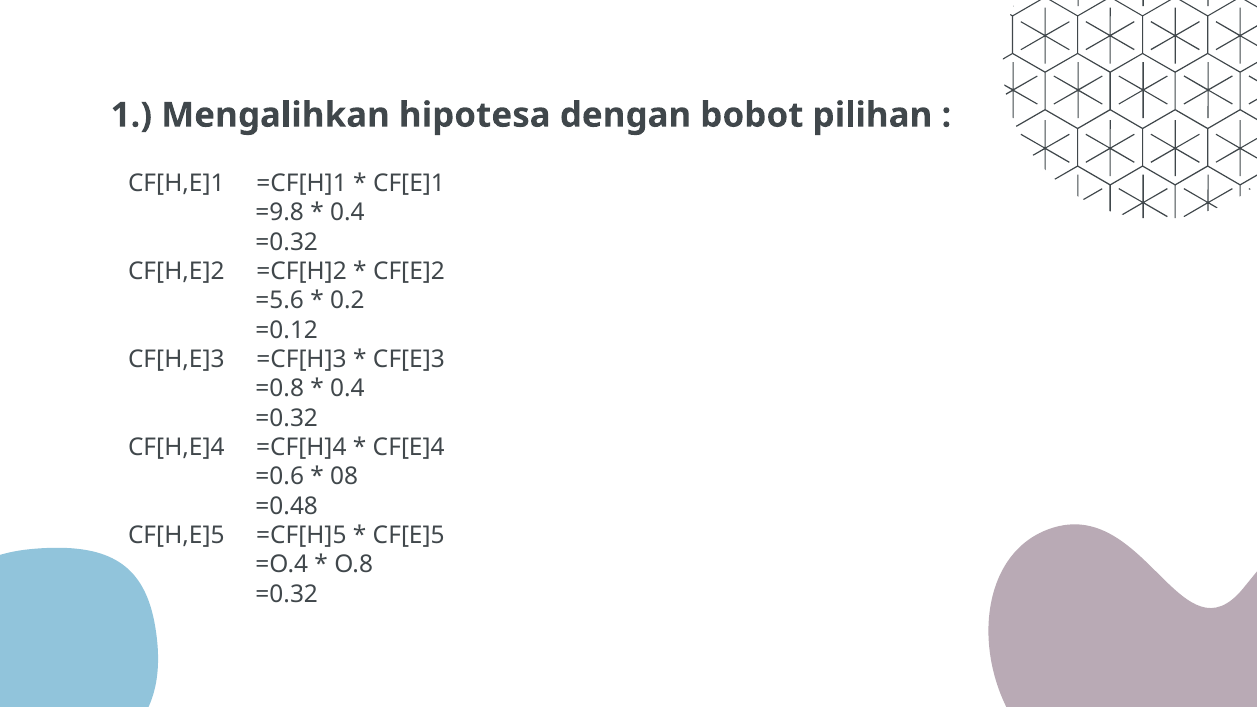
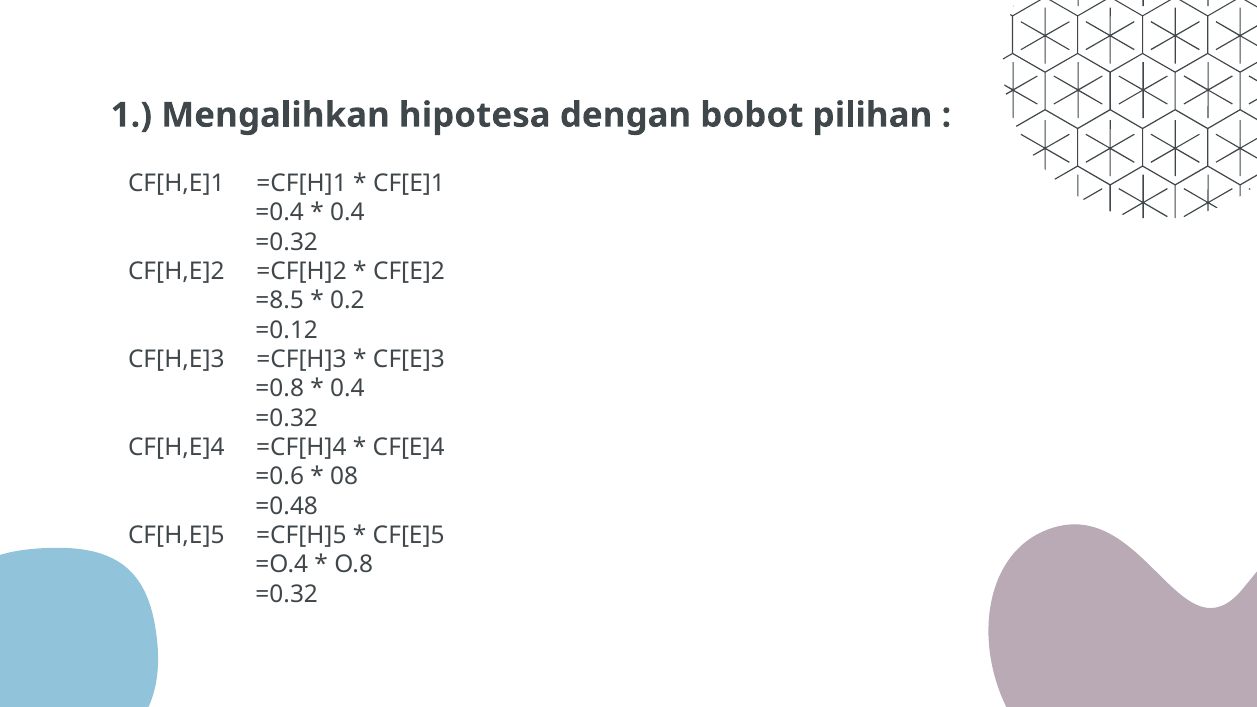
=9.8: =9.8 -> =0.4
=5.6: =5.6 -> =8.5
